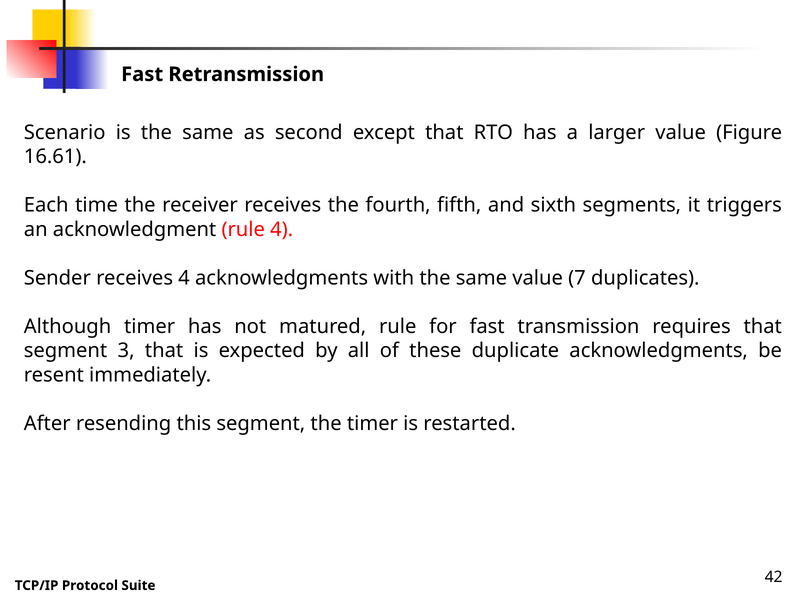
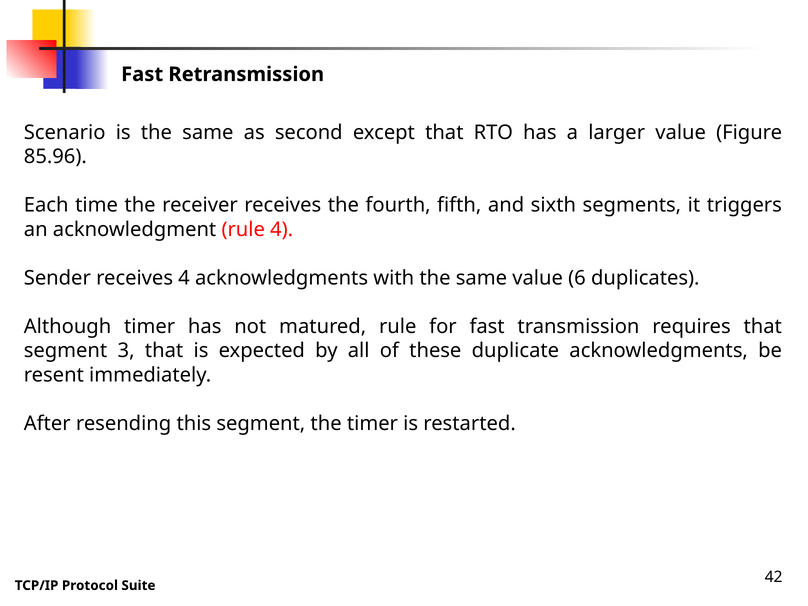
16.61: 16.61 -> 85.96
7: 7 -> 6
